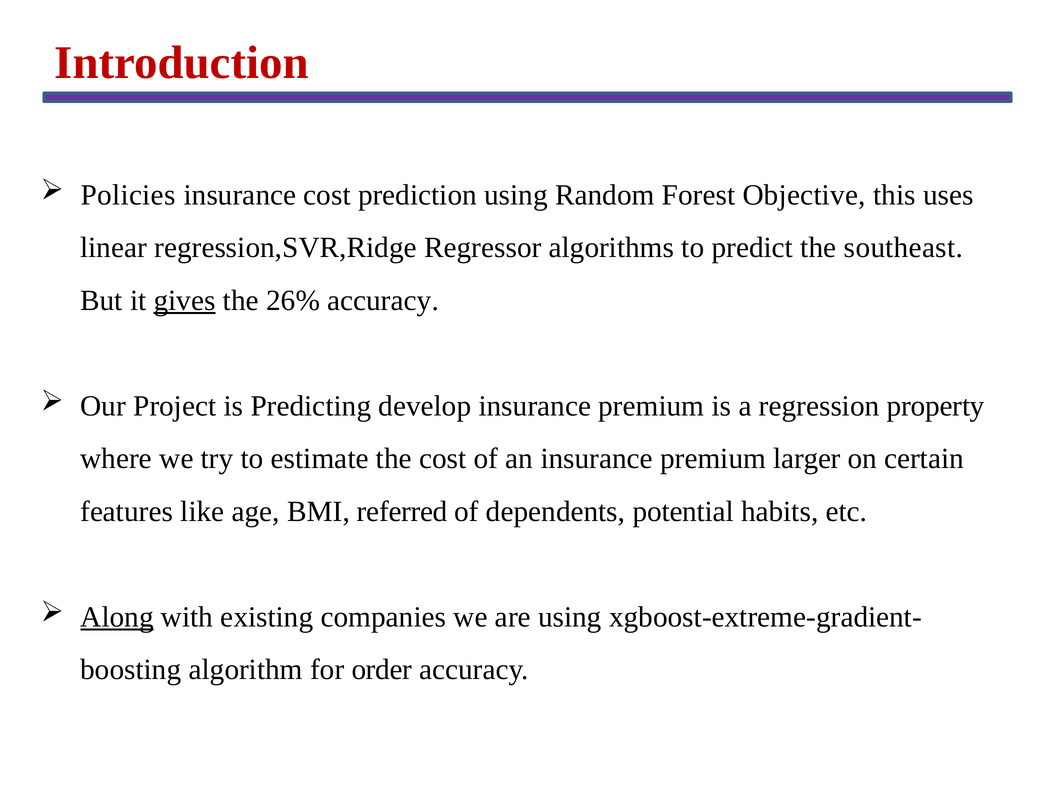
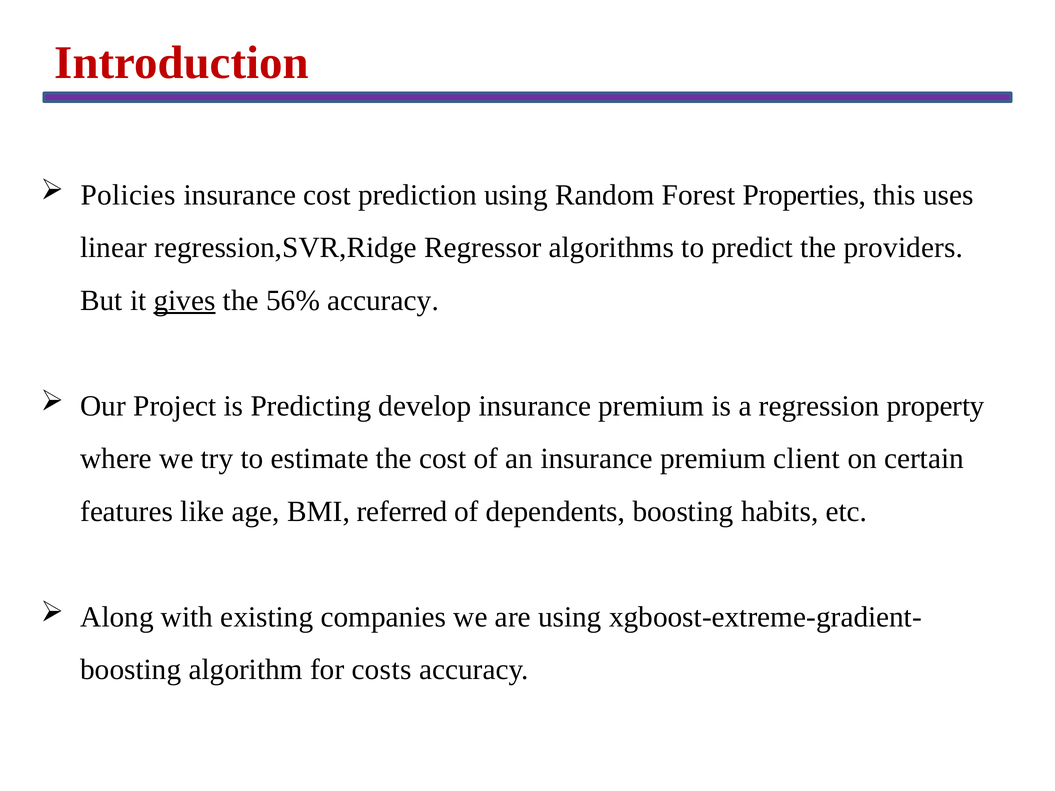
Objective: Objective -> Properties
southeast: southeast -> providers
26%: 26% -> 56%
larger: larger -> client
dependents potential: potential -> boosting
Along underline: present -> none
order: order -> costs
